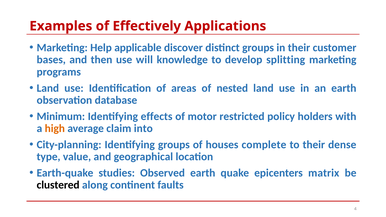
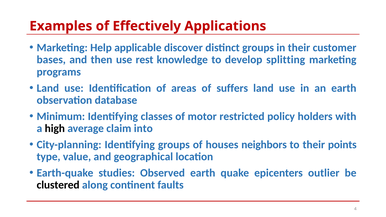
will: will -> rest
nested: nested -> suffers
effects: effects -> classes
high colour: orange -> black
complete: complete -> neighbors
dense: dense -> points
matrix: matrix -> outlier
